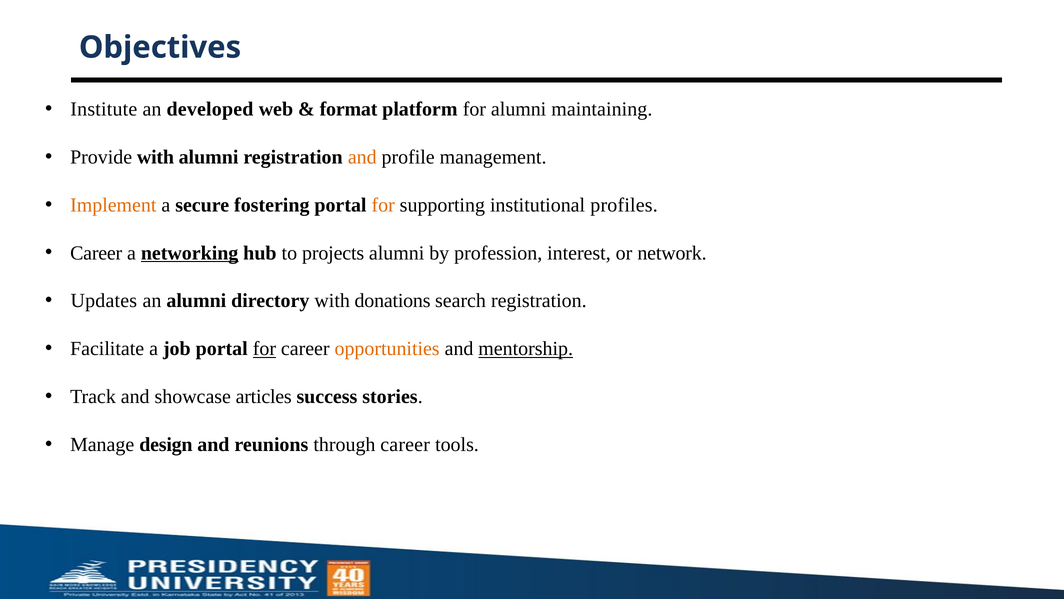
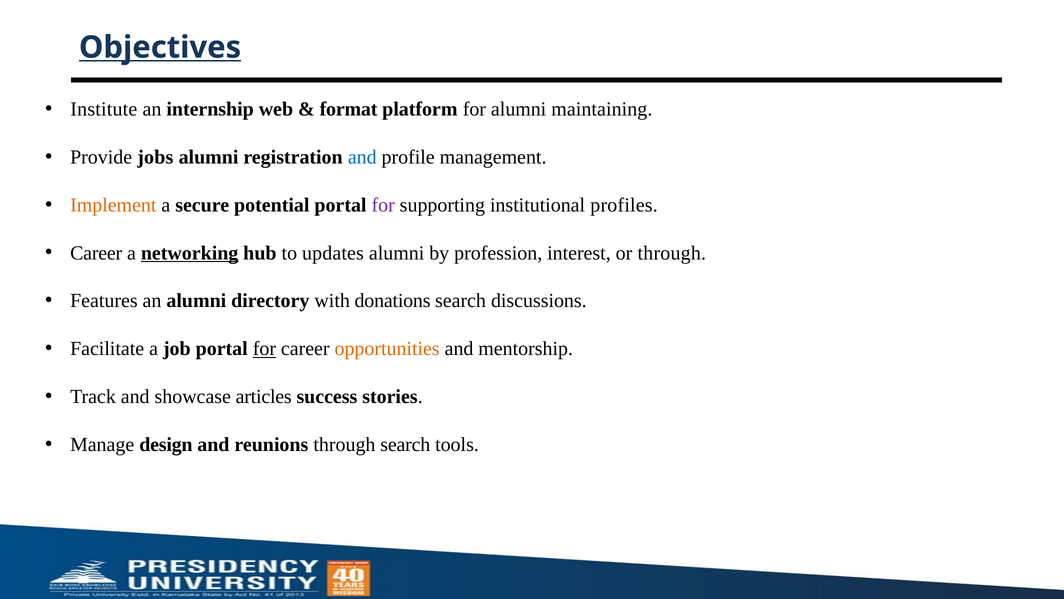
Objectives underline: none -> present
developed: developed -> internship
Provide with: with -> jobs
and at (362, 157) colour: orange -> blue
fostering: fostering -> potential
for at (383, 205) colour: orange -> purple
projects: projects -> updates
or network: network -> through
Updates: Updates -> Features
search registration: registration -> discussions
mentorship underline: present -> none
through career: career -> search
